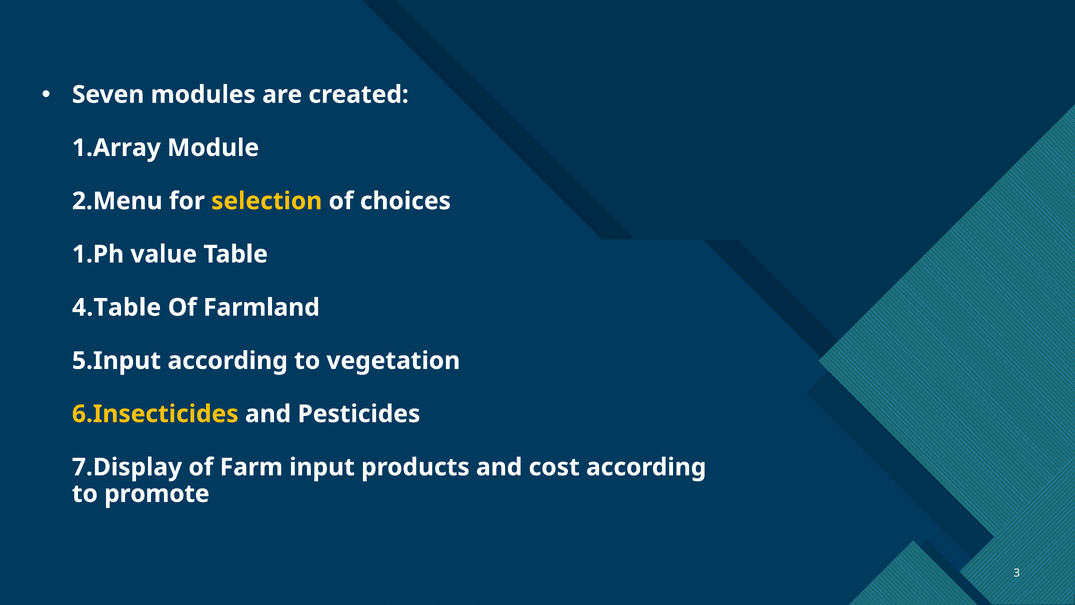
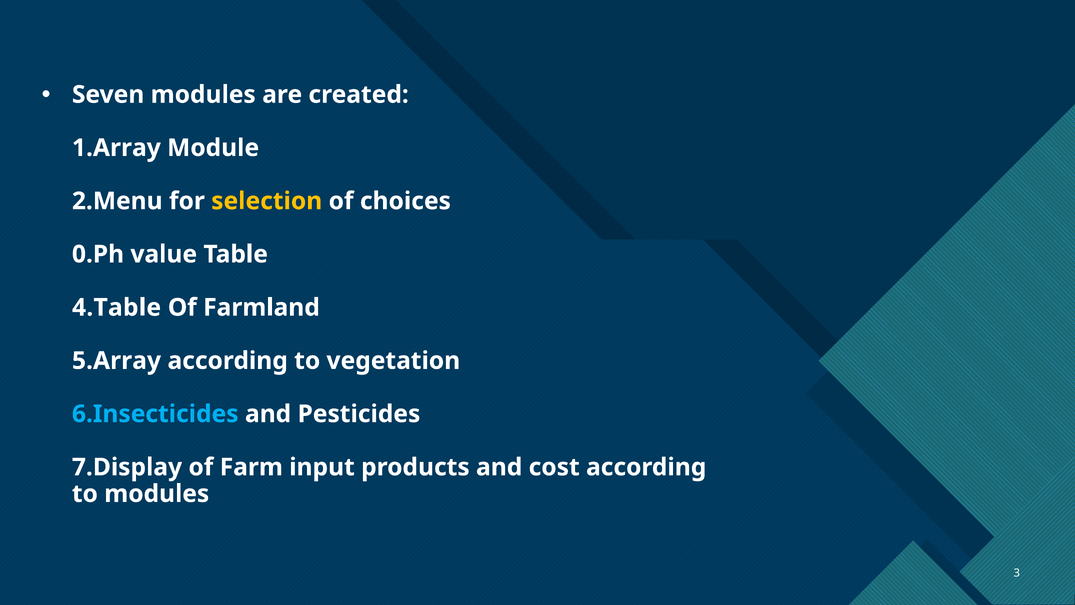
1.Ph: 1.Ph -> 0.Ph
5.Input: 5.Input -> 5.Array
6.Insecticides colour: yellow -> light blue
to promote: promote -> modules
